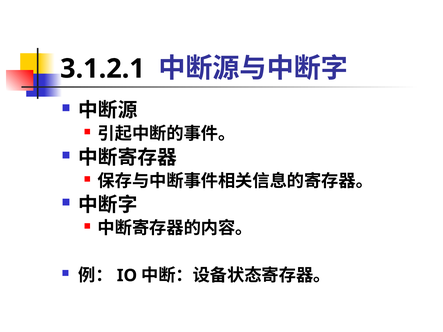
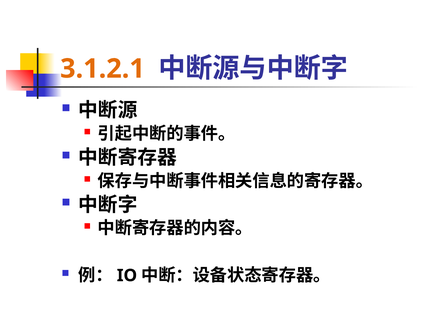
3.1.2.1 colour: black -> orange
